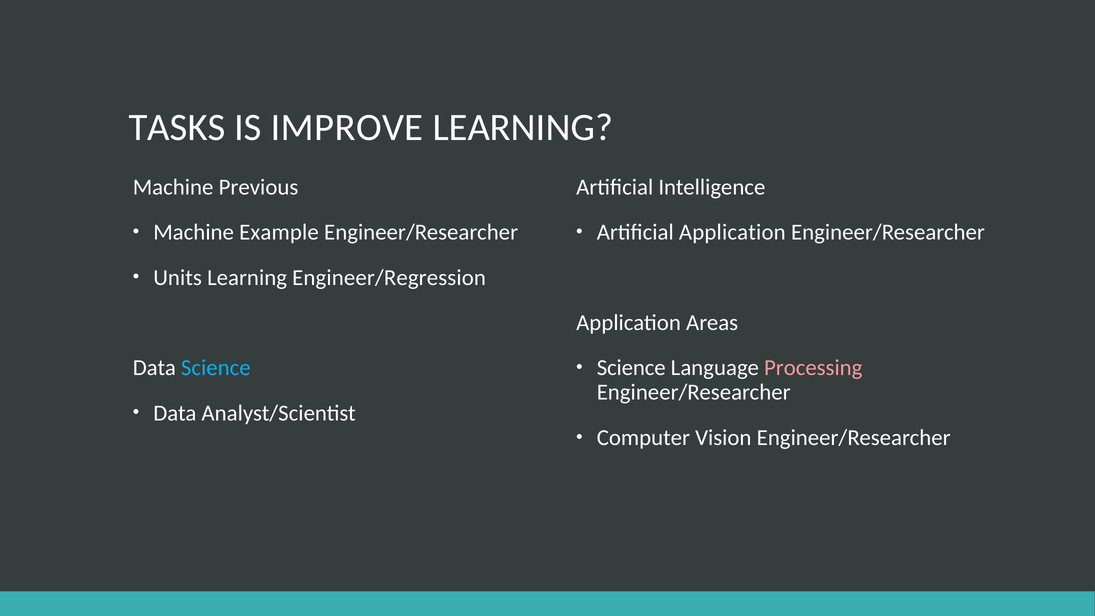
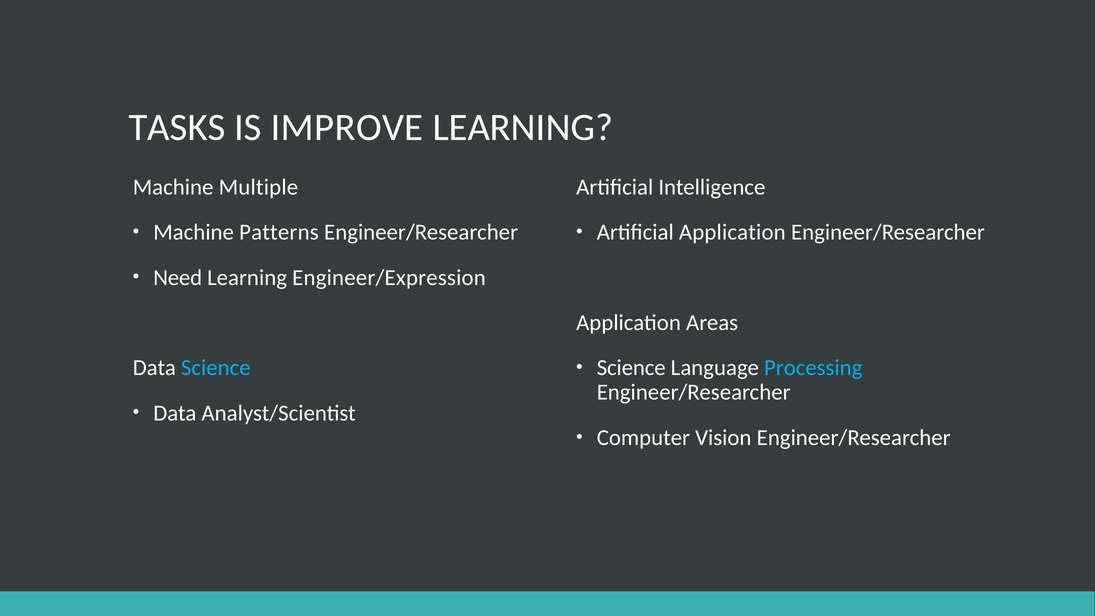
Previous: Previous -> Multiple
Example: Example -> Patterns
Units: Units -> Need
Engineer/Regression: Engineer/Regression -> Engineer/Expression
Processing colour: pink -> light blue
